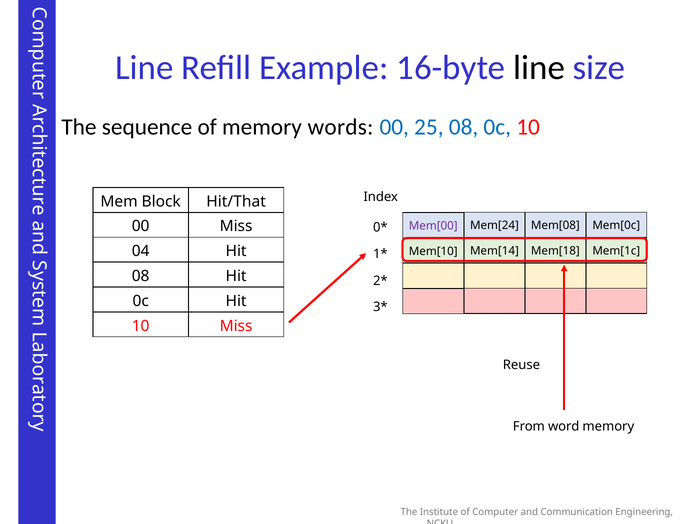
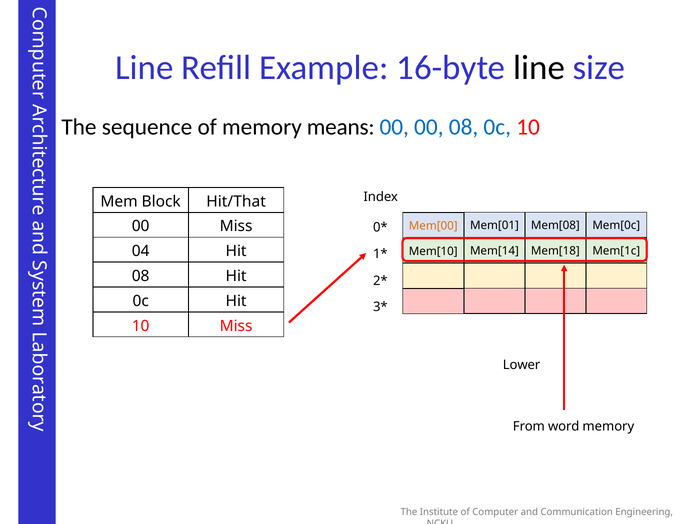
words: words -> means
00 25: 25 -> 00
Mem[24: Mem[24 -> Mem[01
Mem[00 colour: purple -> orange
Reuse: Reuse -> Lower
